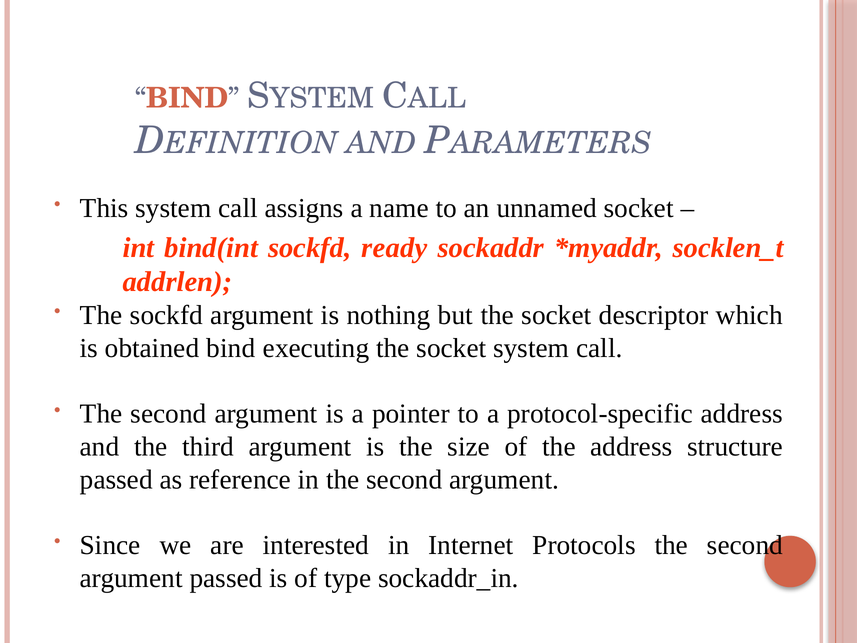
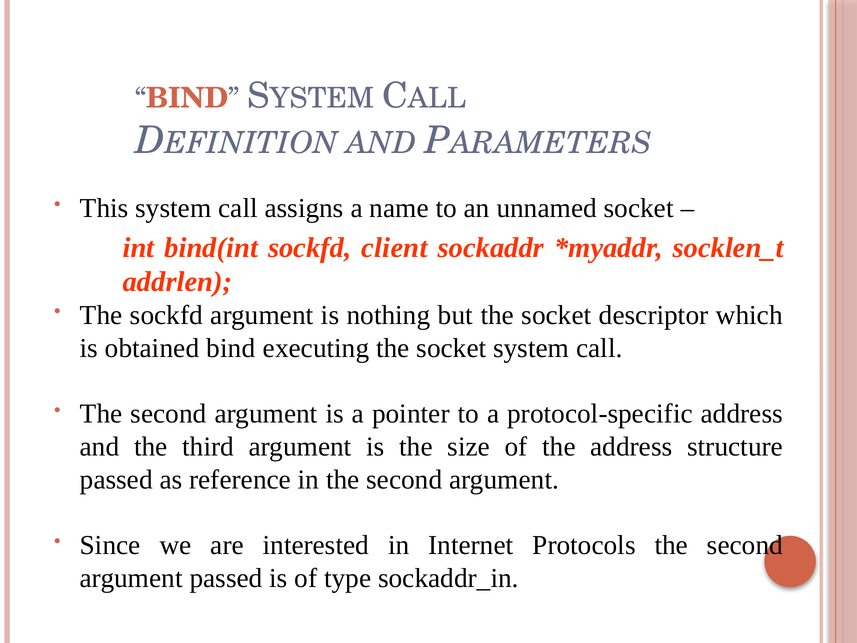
ready: ready -> client
